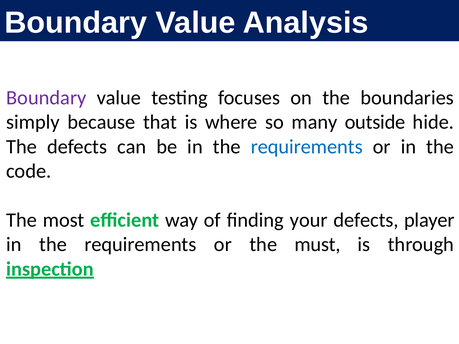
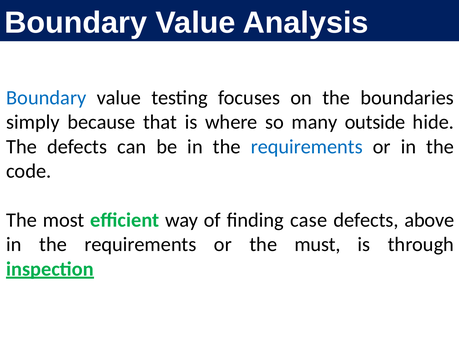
Boundary at (46, 98) colour: purple -> blue
your: your -> case
player: player -> above
